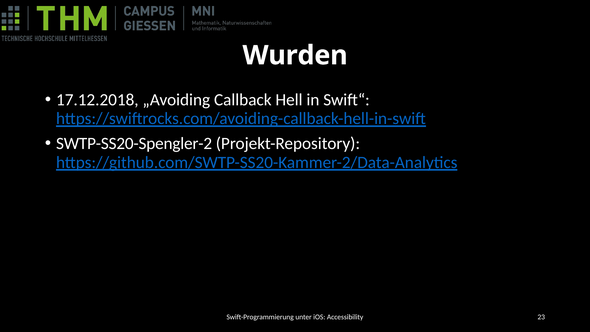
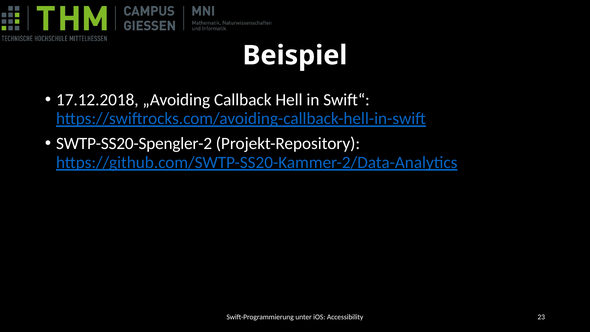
Wurden: Wurden -> Beispiel
